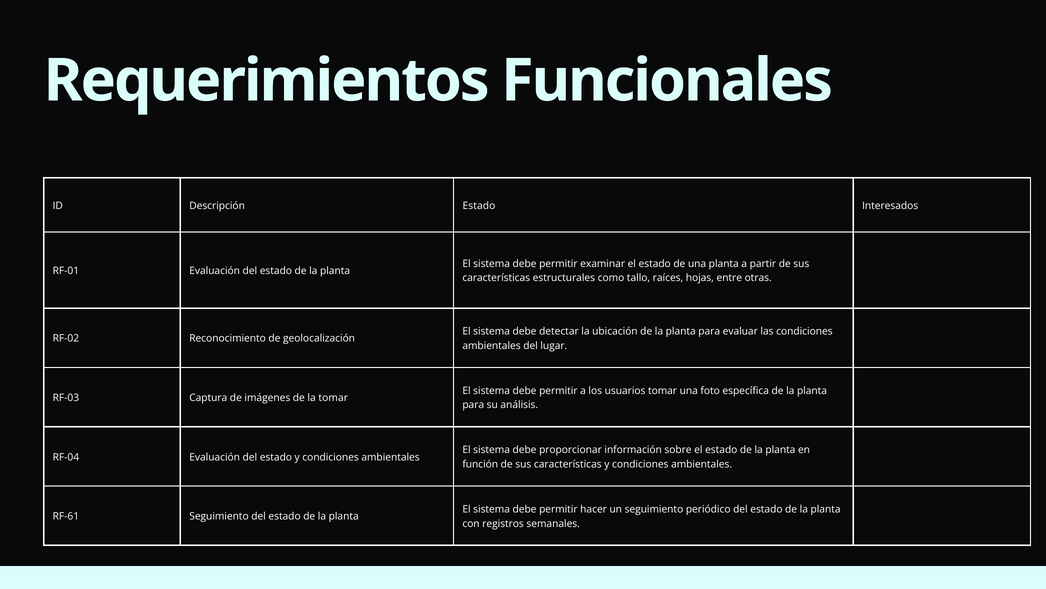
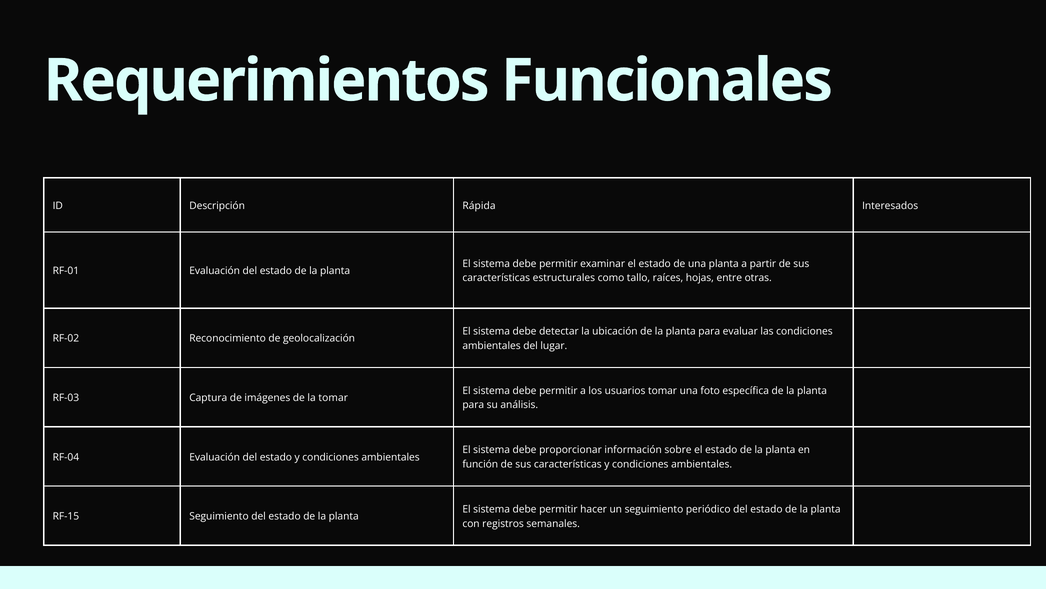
Descripción Estado: Estado -> Rápida
RF-61: RF-61 -> RF-15
